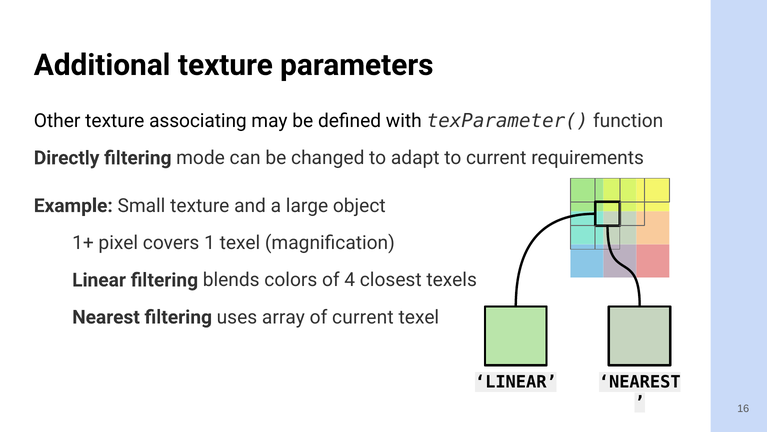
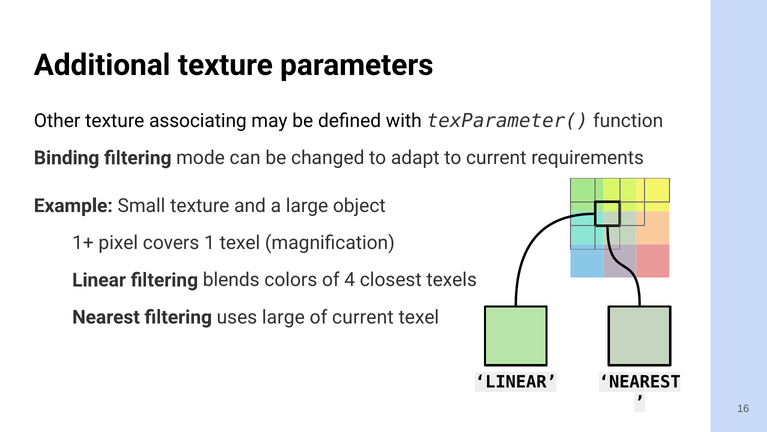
Directly: Directly -> Binding
uses array: array -> large
